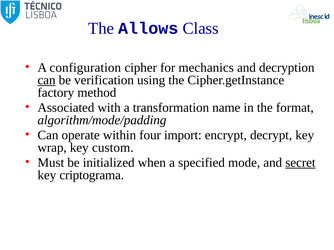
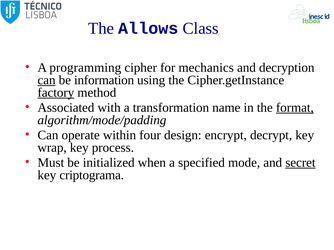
configuration: configuration -> programming
verification: verification -> information
factory underline: none -> present
format underline: none -> present
import: import -> design
custom: custom -> process
